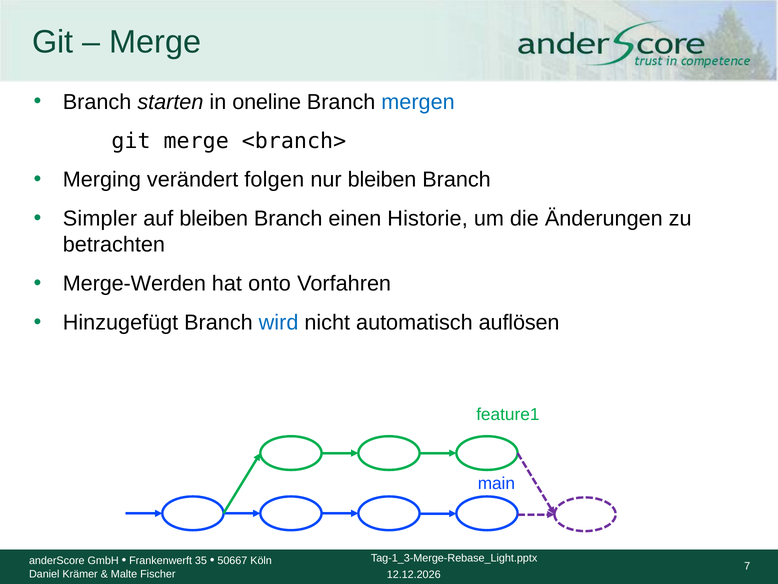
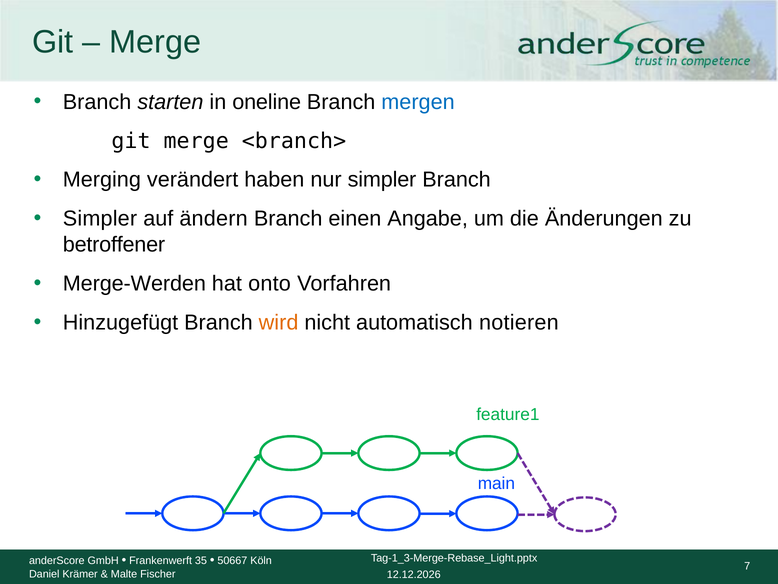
folgen: folgen -> haben
nur bleiben: bleiben -> simpler
auf bleiben: bleiben -> ändern
Historie: Historie -> Angabe
betrachten: betrachten -> betroffener
wird colour: blue -> orange
auflösen: auflösen -> notieren
